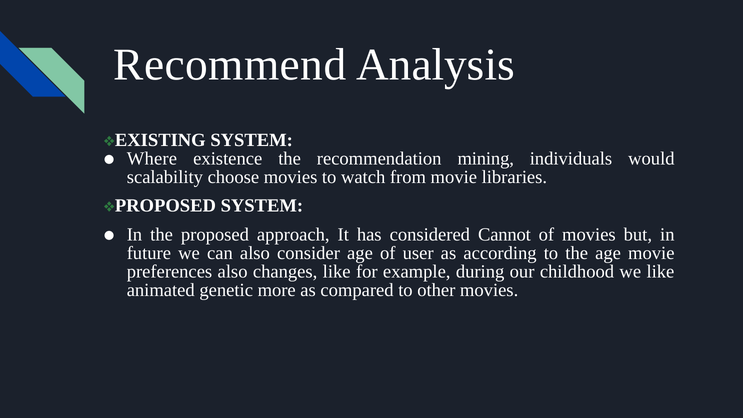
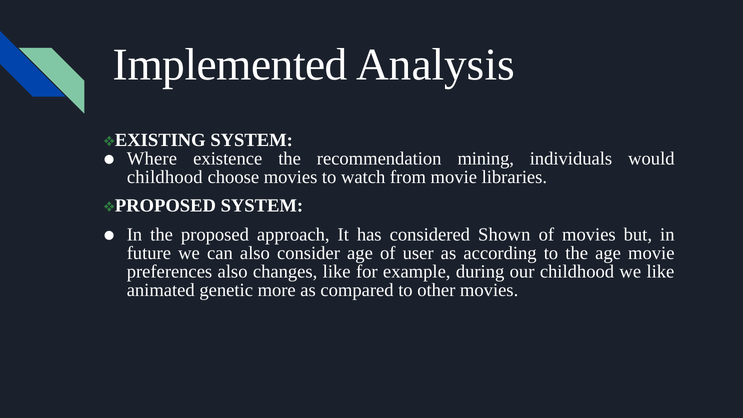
Recommend: Recommend -> Implemented
scalability at (165, 177): scalability -> childhood
Cannot: Cannot -> Shown
